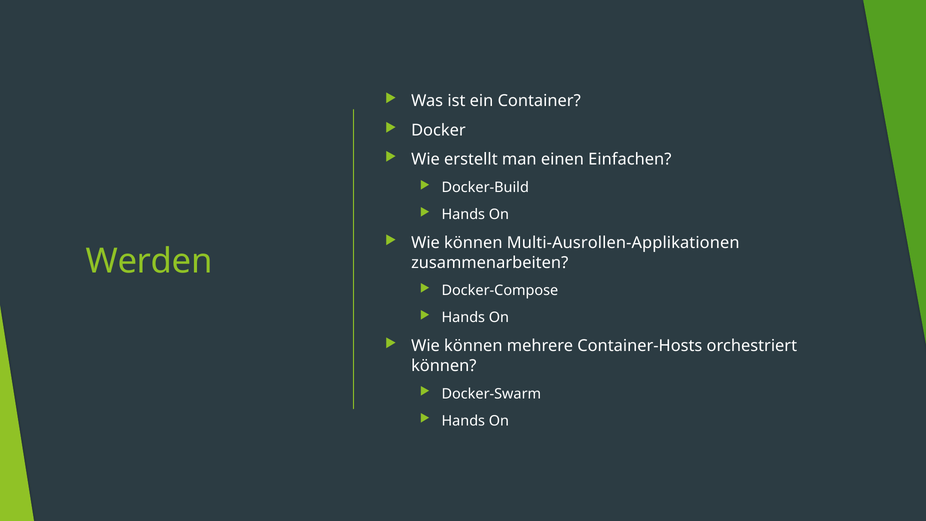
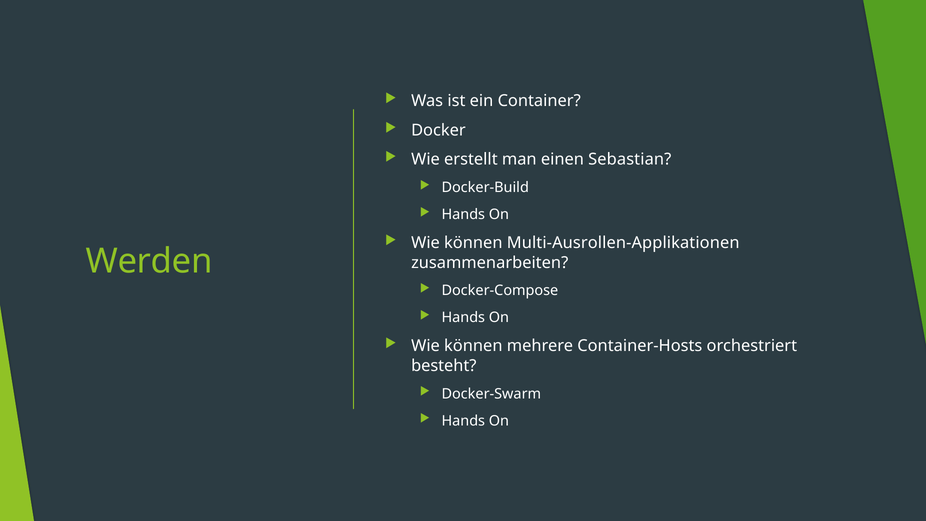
einen Einfachen: Einfachen -> Sebastian
können at (444, 366): können -> besteht
